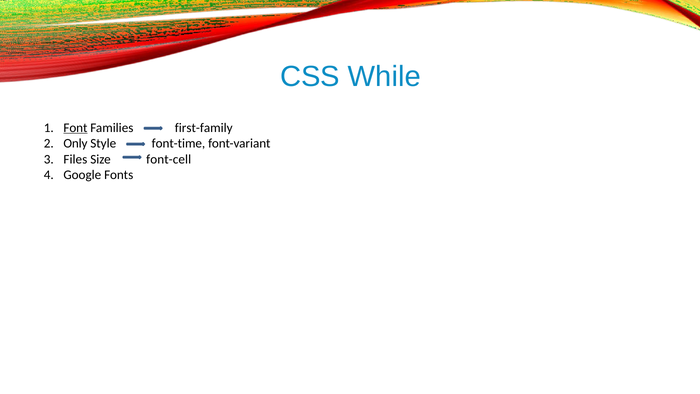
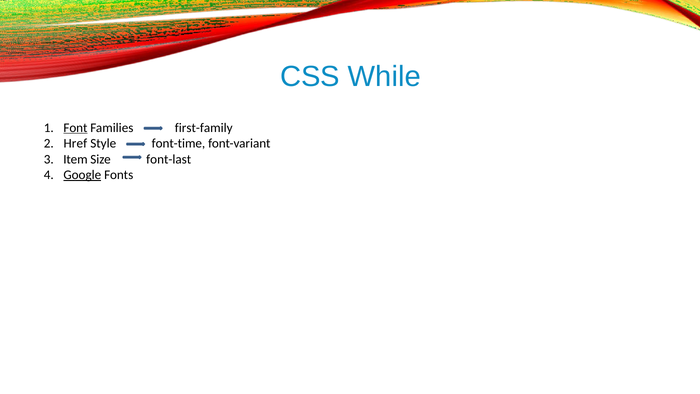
Only: Only -> Href
Files: Files -> Item
font-cell: font-cell -> font-last
Google underline: none -> present
